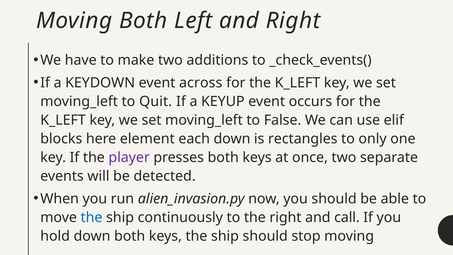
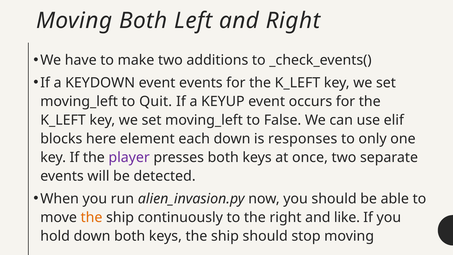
event across: across -> events
rectangles: rectangles -> responses
the at (92, 217) colour: blue -> orange
call: call -> like
